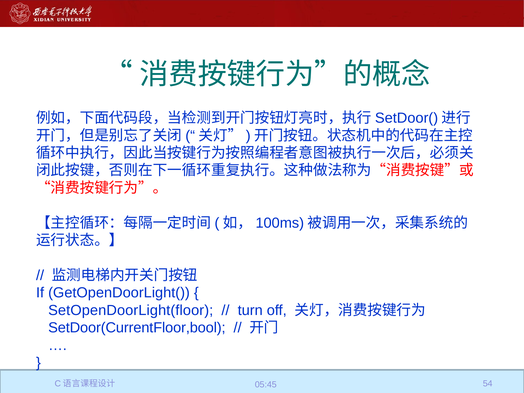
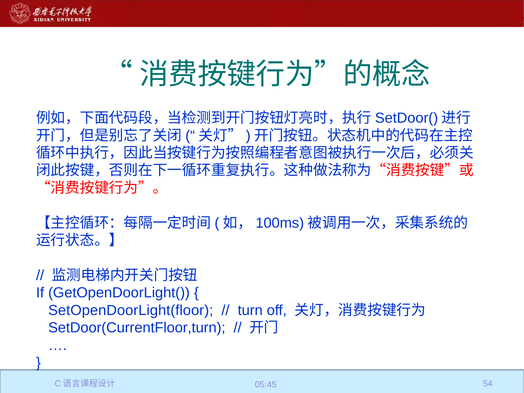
SetDoor(CurrentFloor,bool: SetDoor(CurrentFloor,bool -> SetDoor(CurrentFloor,turn
